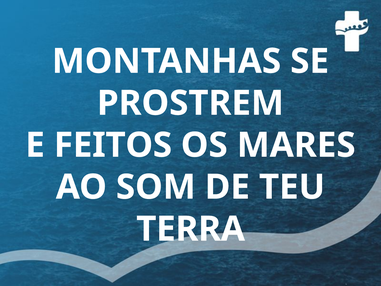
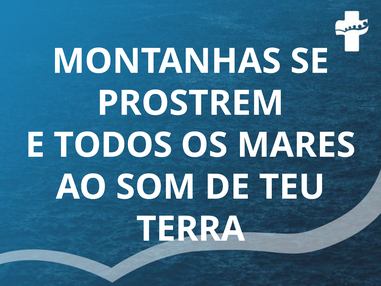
FEITOS: FEITOS -> TODOS
